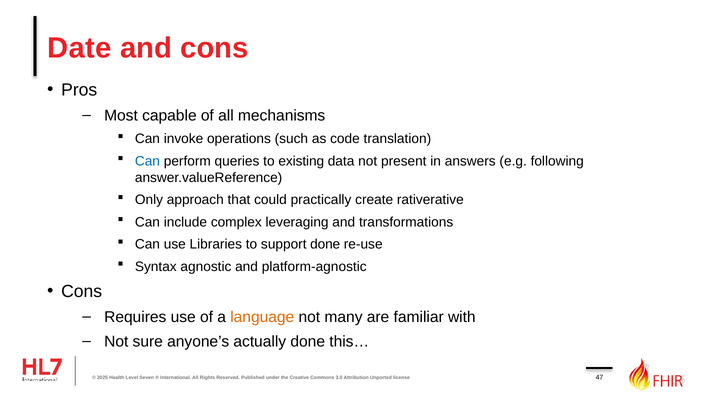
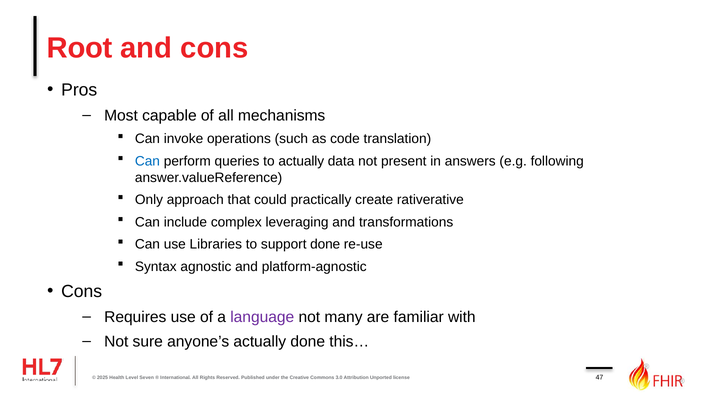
Date: Date -> Root
to existing: existing -> actually
language colour: orange -> purple
